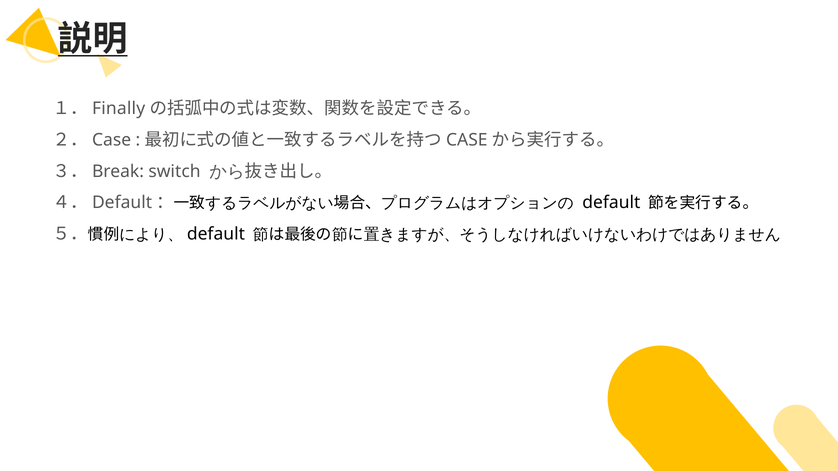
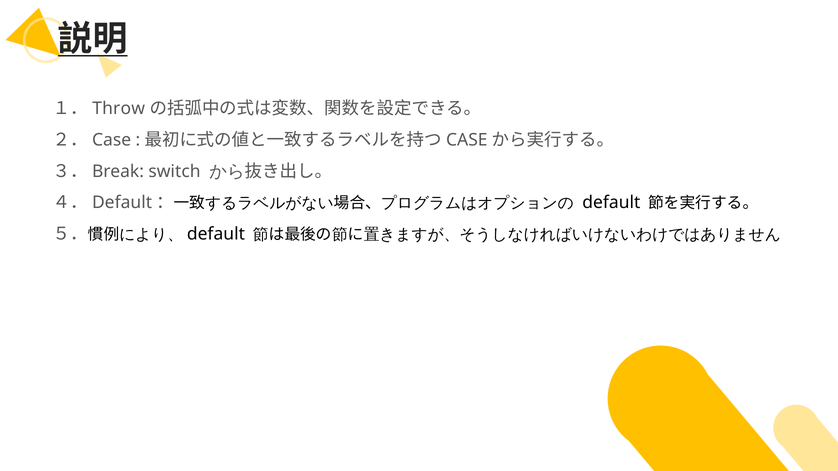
Finally: Finally -> Throw
